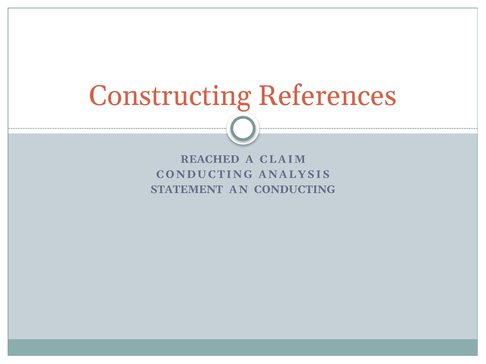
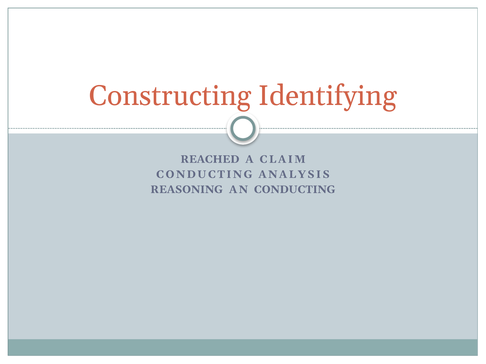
References: References -> Identifying
STATEMENT: STATEMENT -> REASONING
